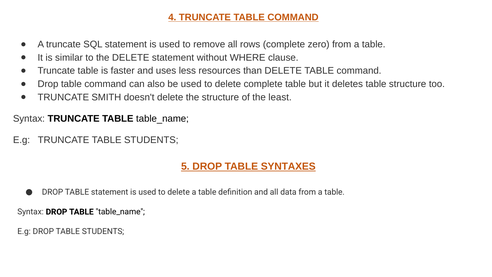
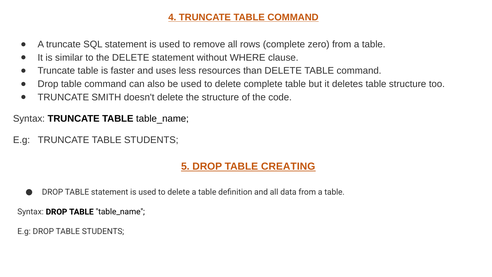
least: least -> code
SYNTAXES: SYNTAXES -> CREATING
